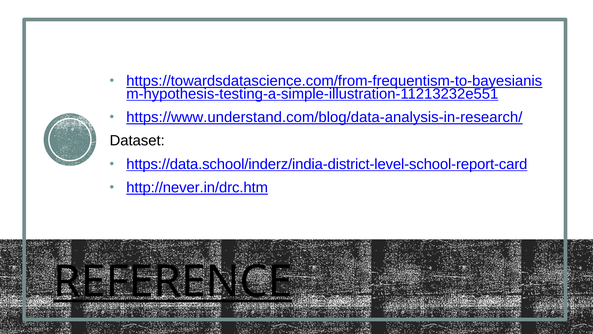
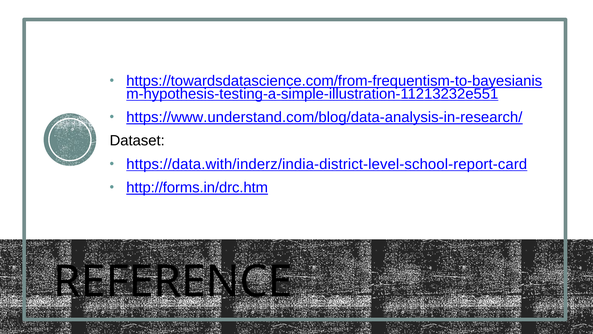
https://data.school/inderz/india-district-level-school-report-card: https://data.school/inderz/india-district-level-school-report-card -> https://data.with/inderz/india-district-level-school-report-card
http://never.in/drc.htm: http://never.in/drc.htm -> http://forms.in/drc.htm
REFERENCE underline: present -> none
